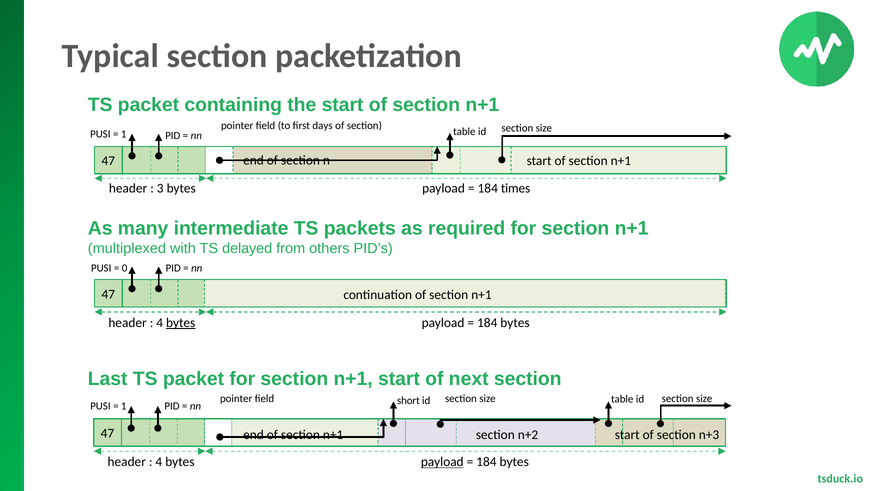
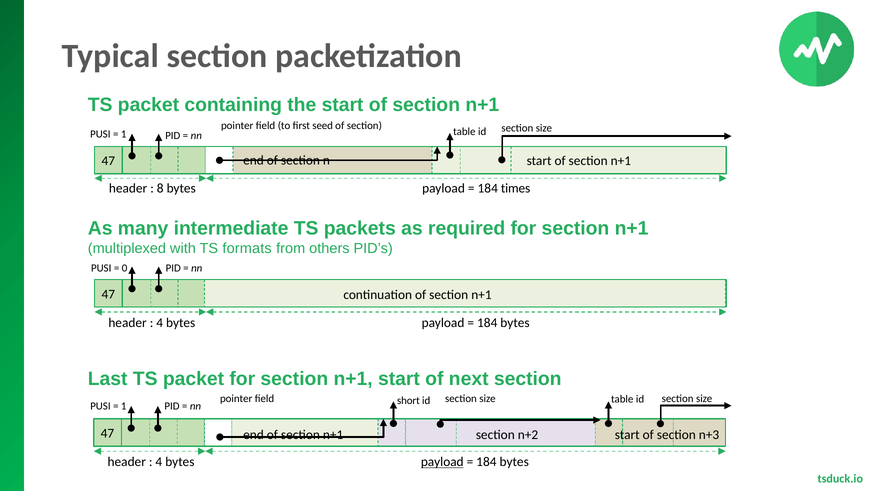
days: days -> seed
3: 3 -> 8
delayed: delayed -> formats
bytes at (181, 322) underline: present -> none
